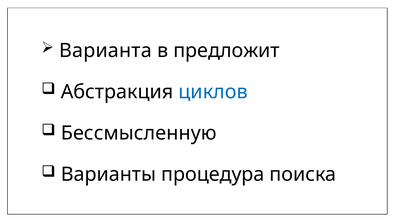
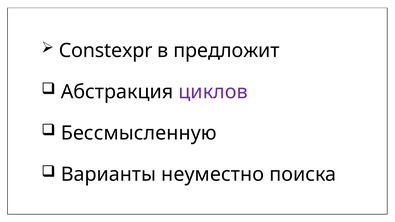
Варианта: Варианта -> Constexpr
циклов colour: blue -> purple
процедура: процедура -> неуместно
